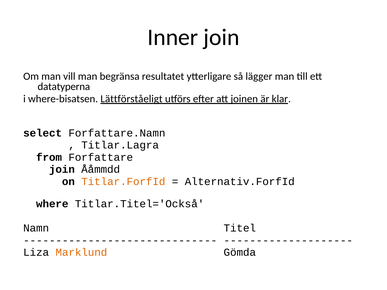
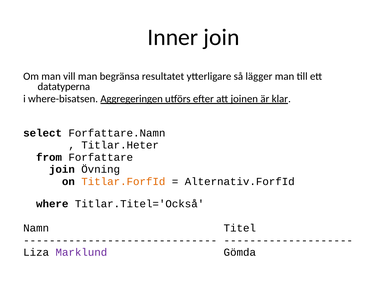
Lättförståeligt: Lättförståeligt -> Aggregeringen
Titlar.Lagra: Titlar.Lagra -> Titlar.Heter
Ååmmdd: Ååmmdd -> Övning
Marklund colour: orange -> purple
